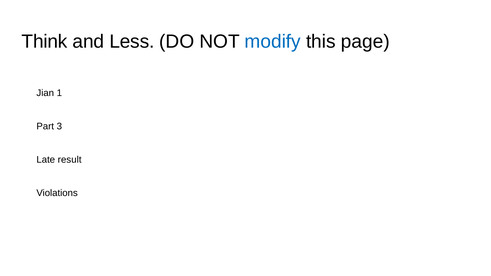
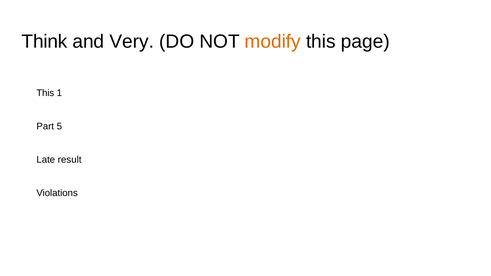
Less: Less -> Very
modify colour: blue -> orange
Jian at (45, 93): Jian -> This
3: 3 -> 5
